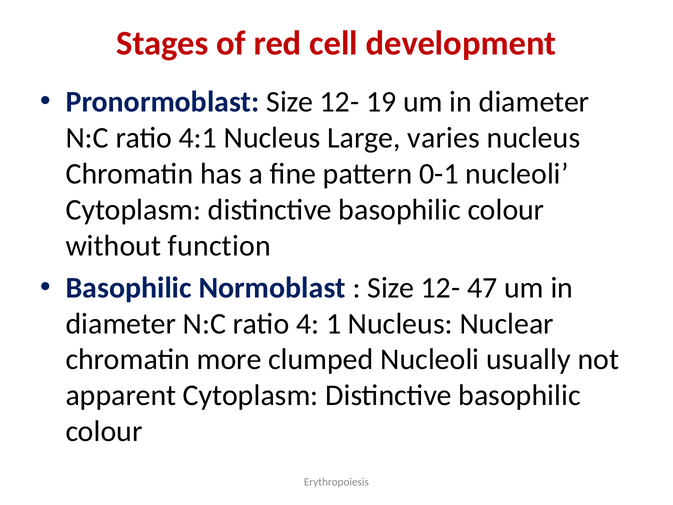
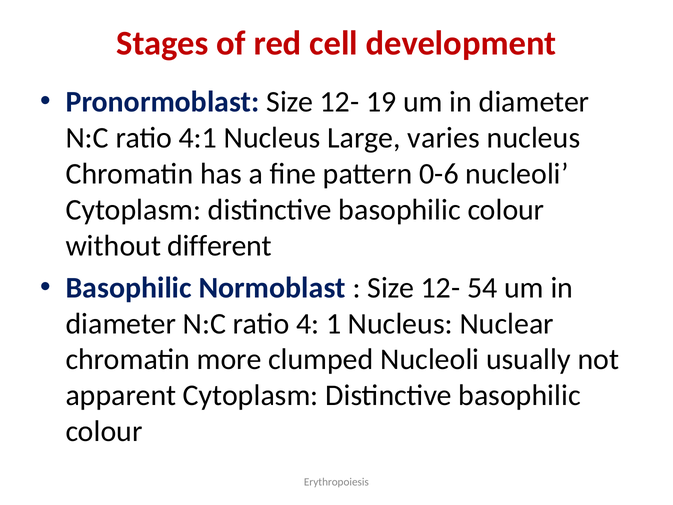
0-1: 0-1 -> 0-6
function: function -> different
47: 47 -> 54
